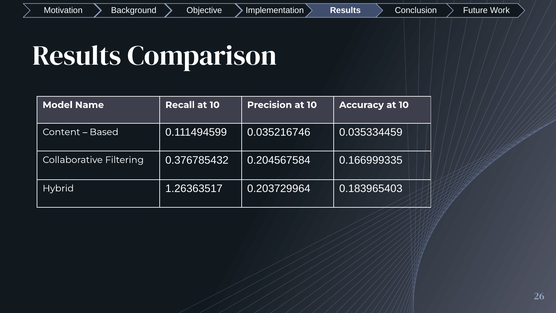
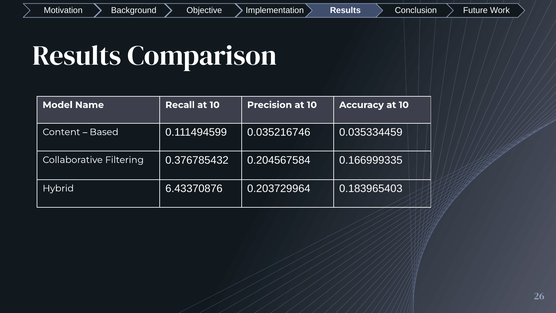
1.26363517: 1.26363517 -> 6.43370876
